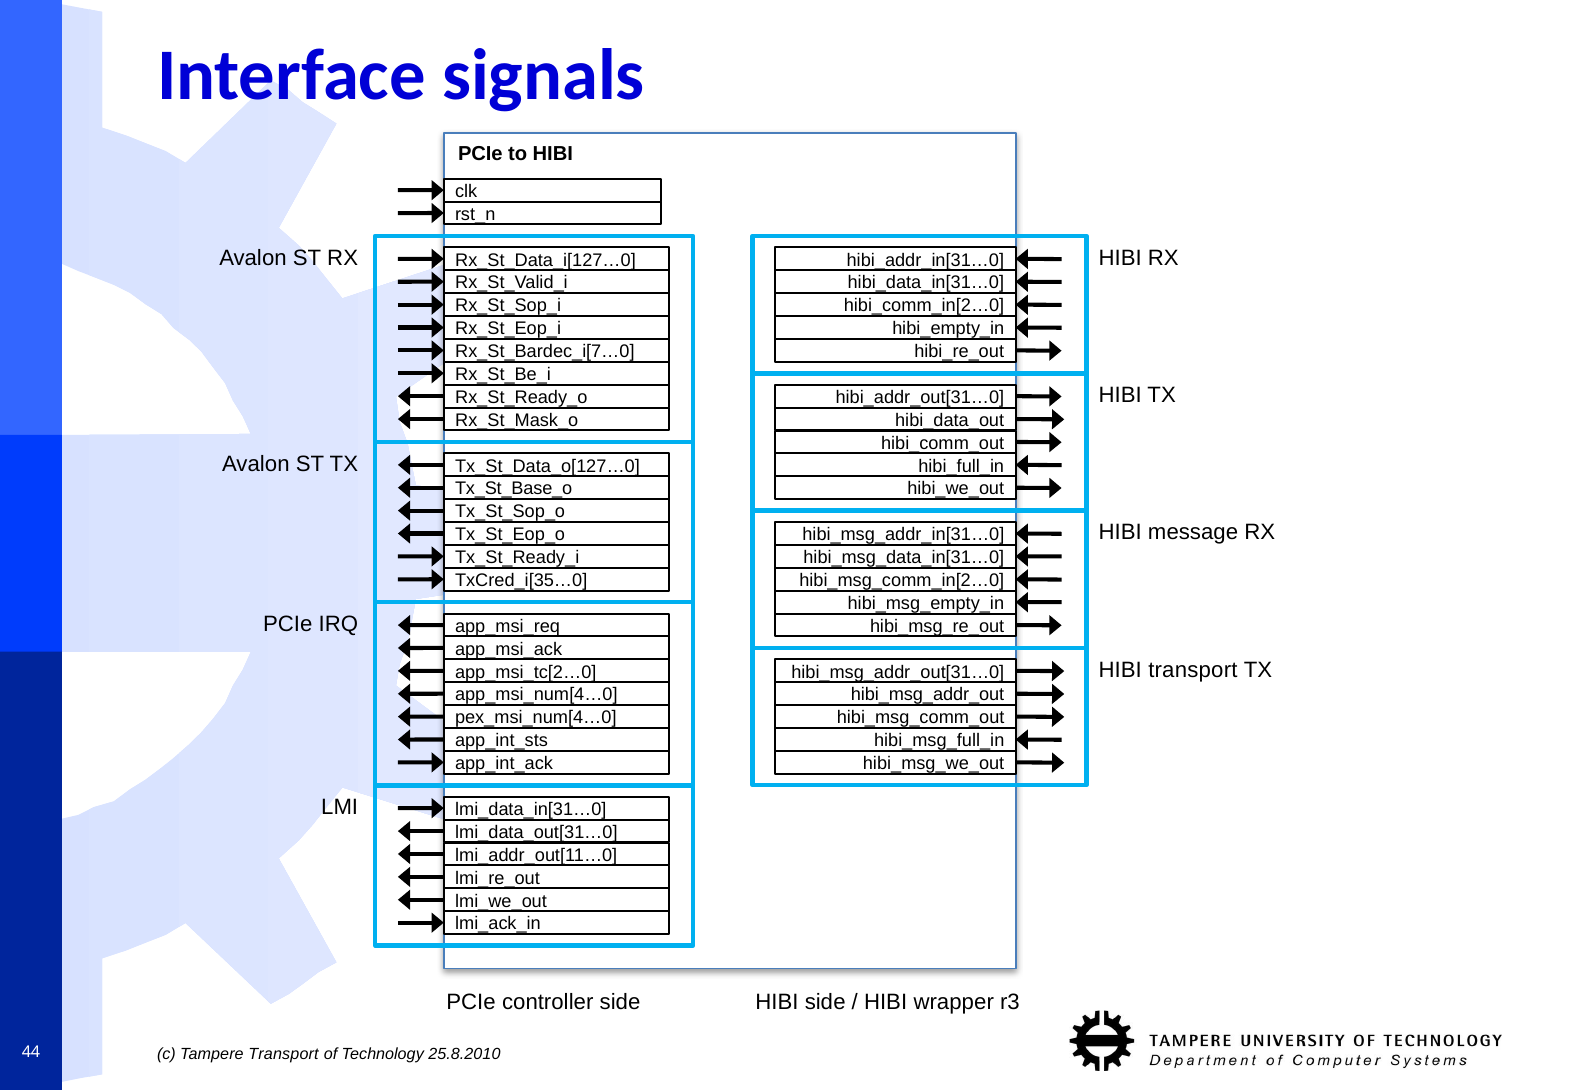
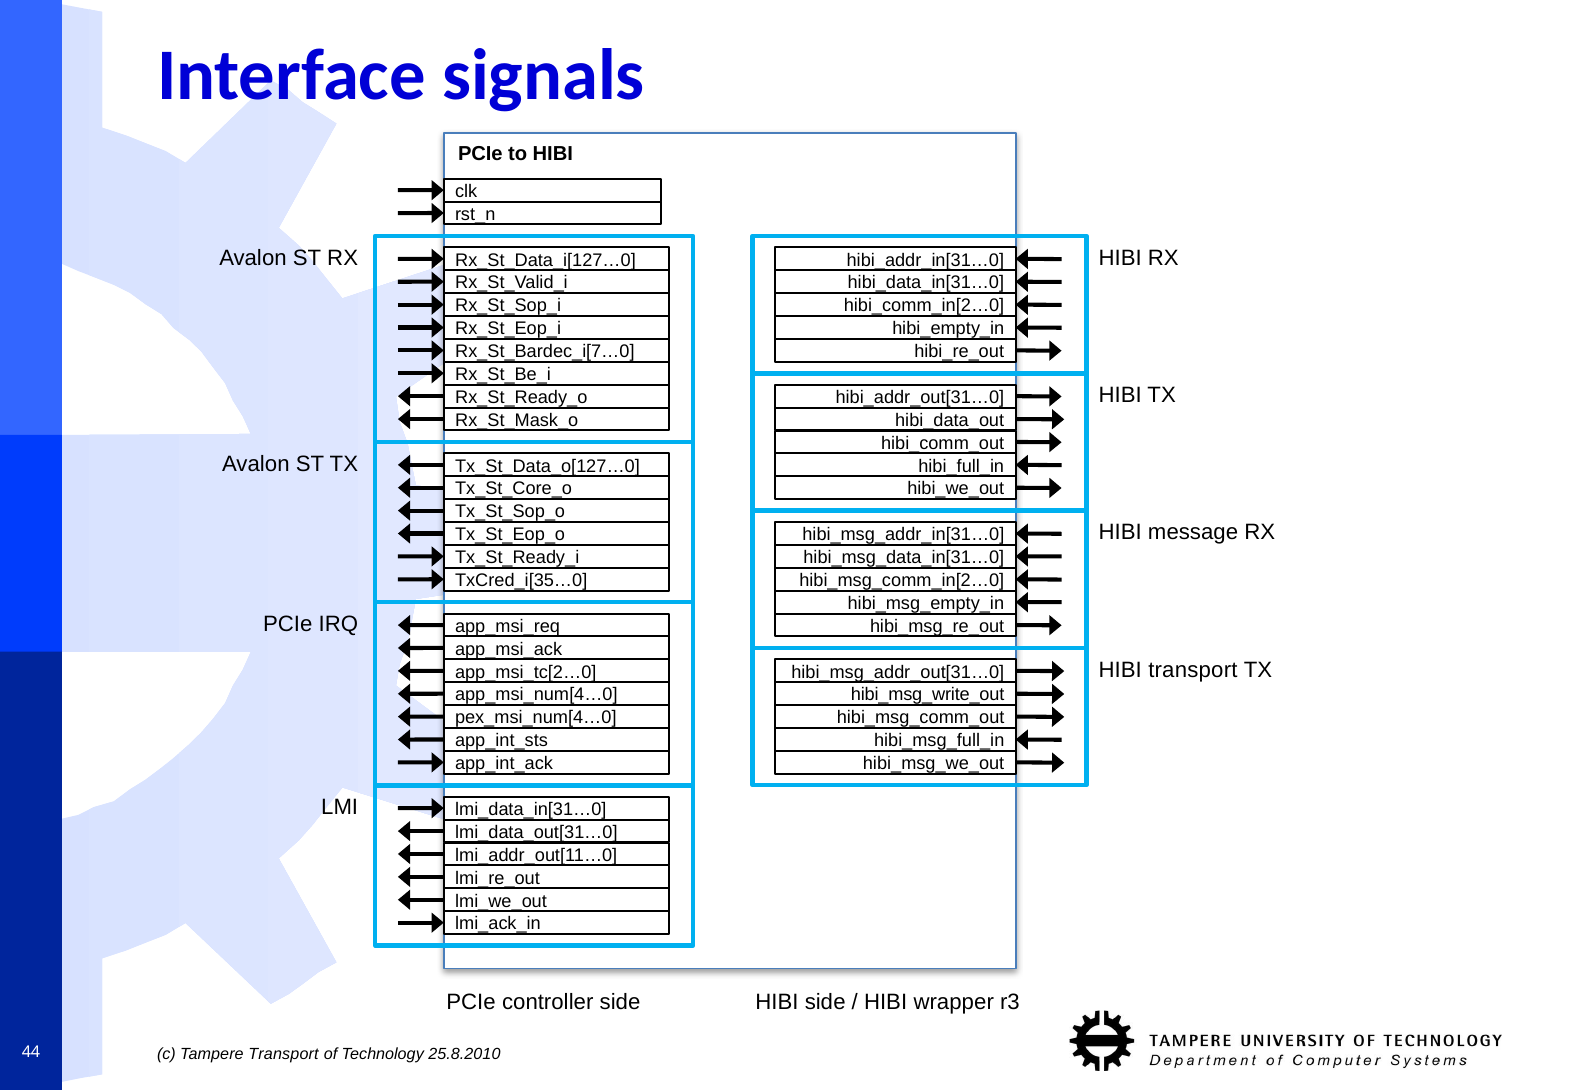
Tx_St_Base_o: Tx_St_Base_o -> Tx_St_Core_o
hibi_msg_addr_out: hibi_msg_addr_out -> hibi_msg_write_out
